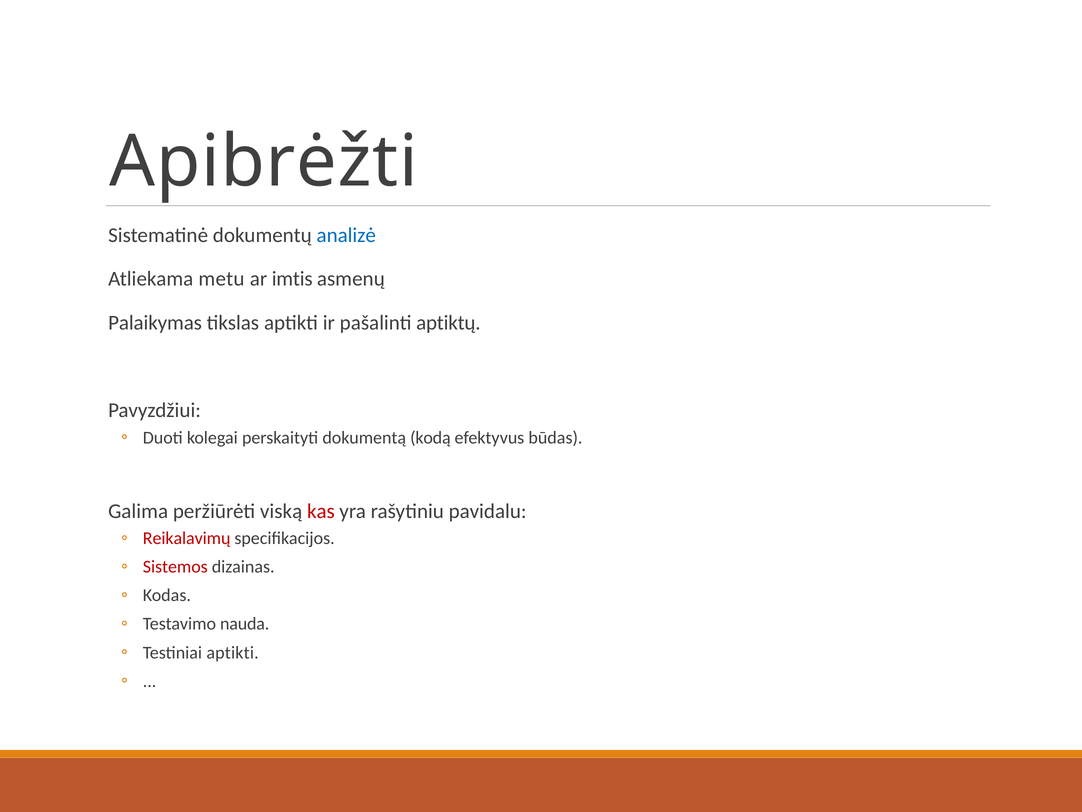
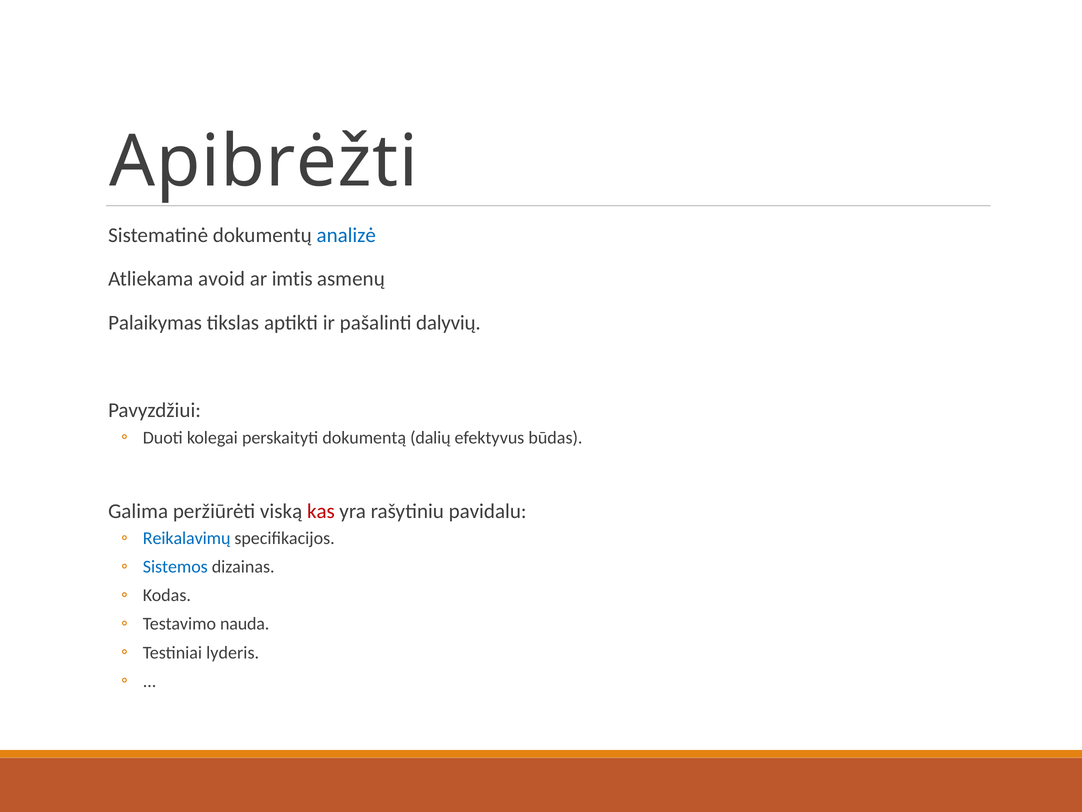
metu: metu -> avoid
aptiktų: aptiktų -> dalyvių
kodą: kodą -> dalių
Reikalavimų colour: red -> blue
Sistemos colour: red -> blue
Testiniai aptikti: aptikti -> lyderis
